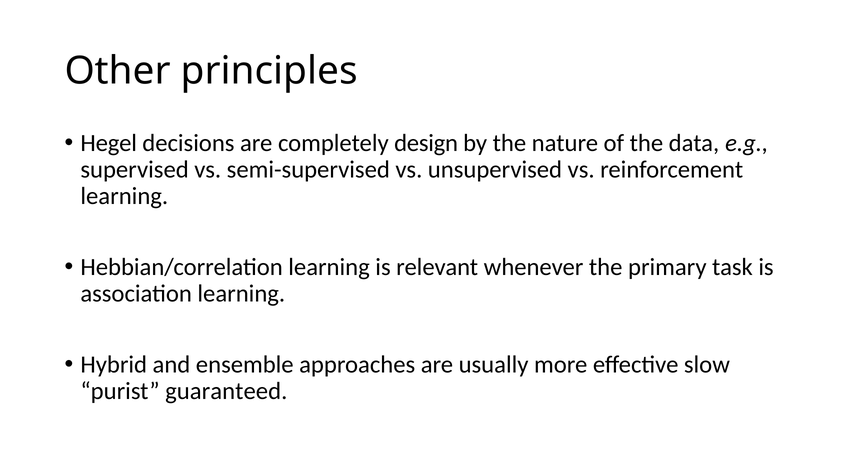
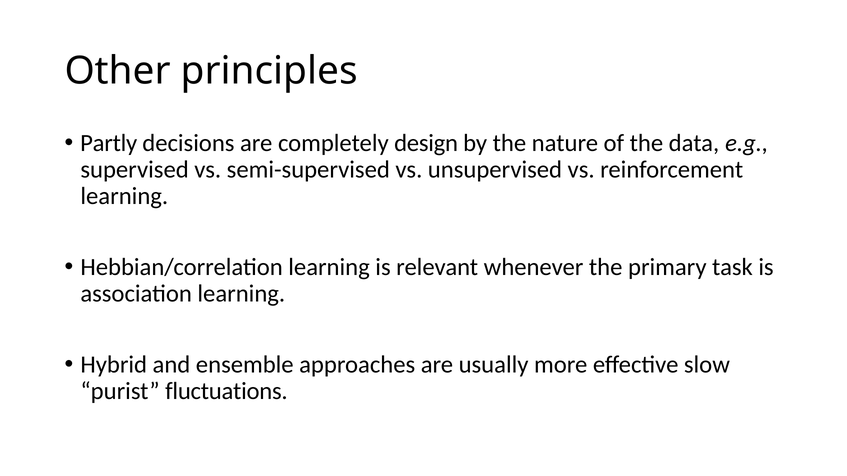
Hegel: Hegel -> Partly
guaranteed: guaranteed -> fluctuations
